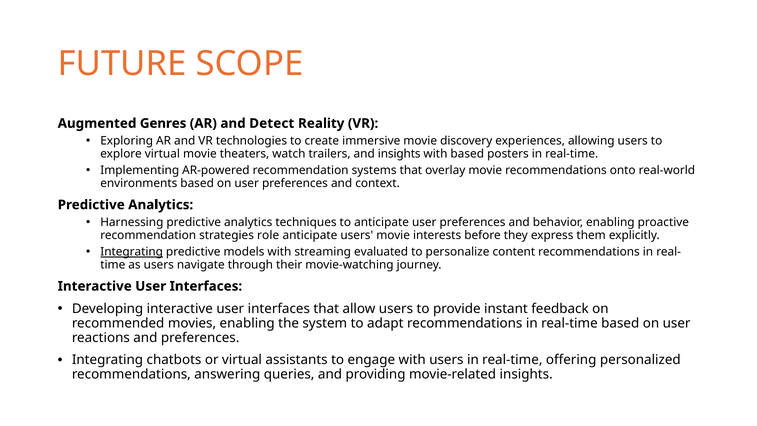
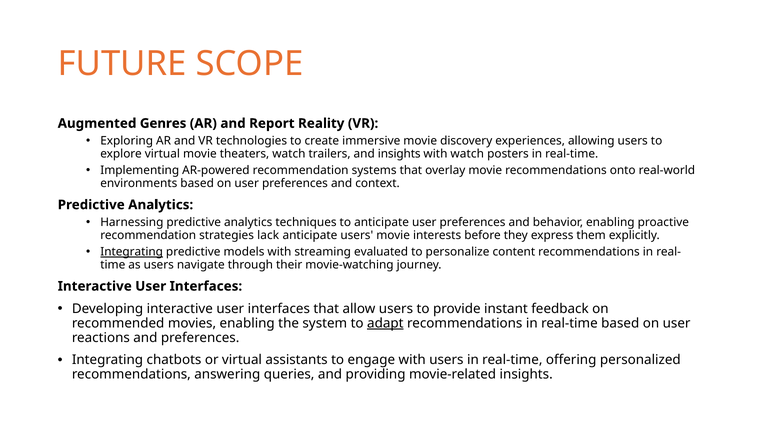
Detect: Detect -> Report
with based: based -> watch
role: role -> lack
adapt underline: none -> present
